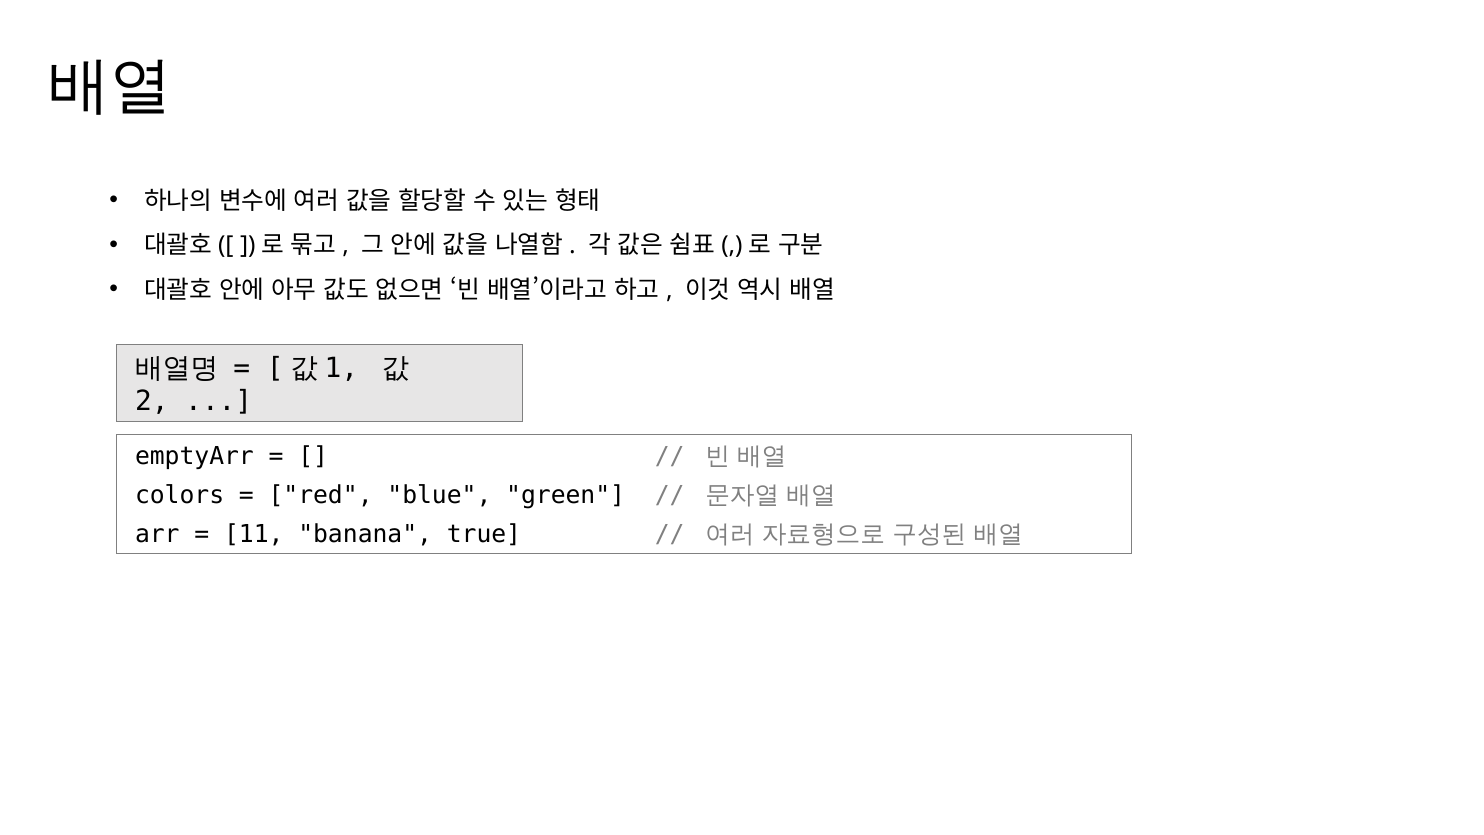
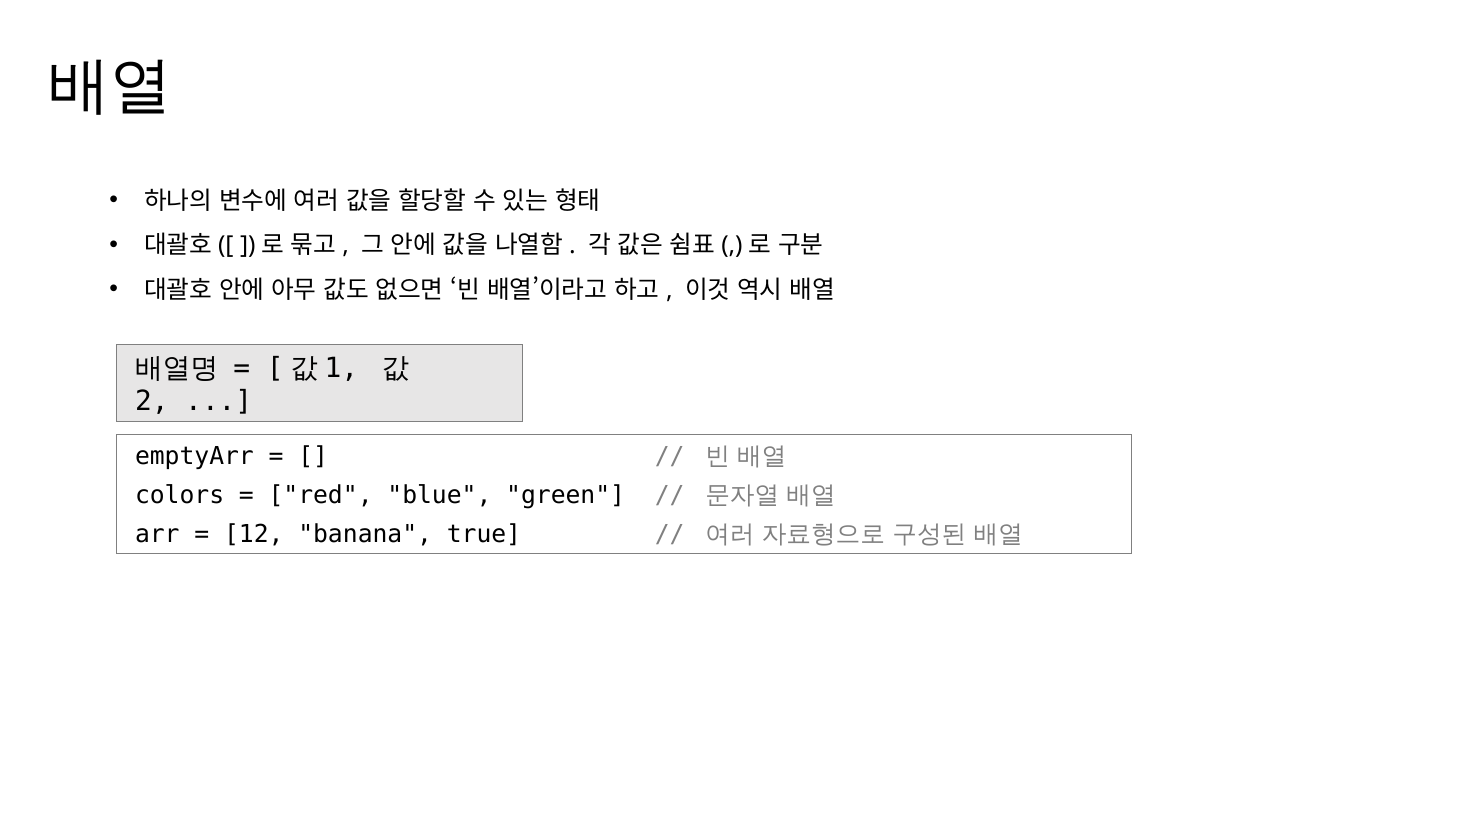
11: 11 -> 12
